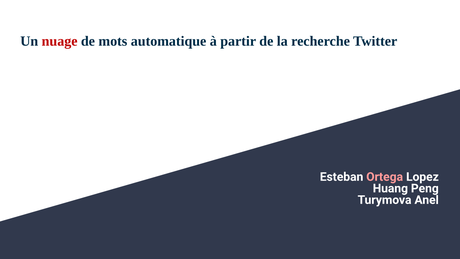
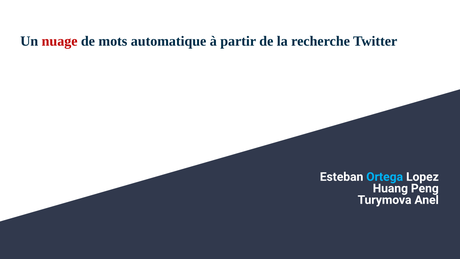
Ortega colour: pink -> light blue
